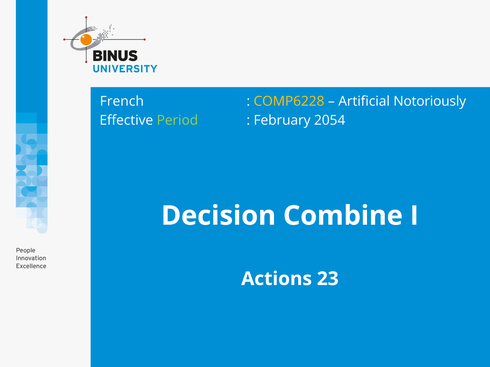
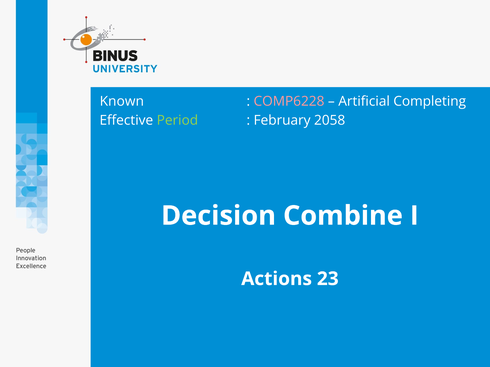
French: French -> Known
COMP6228 colour: yellow -> pink
Notoriously: Notoriously -> Completing
2054: 2054 -> 2058
